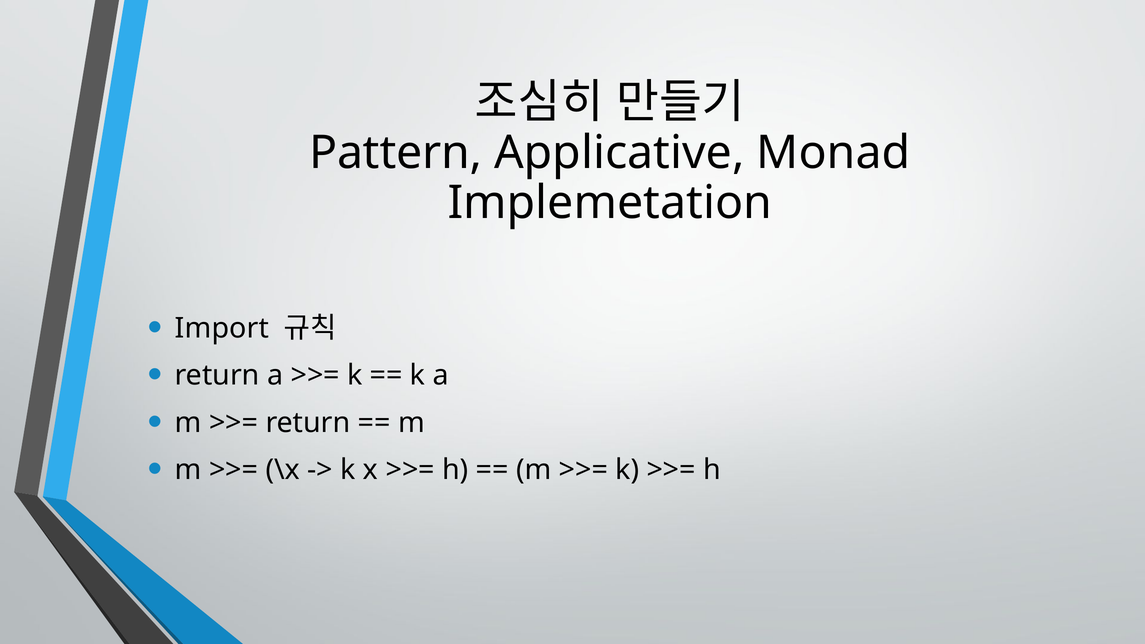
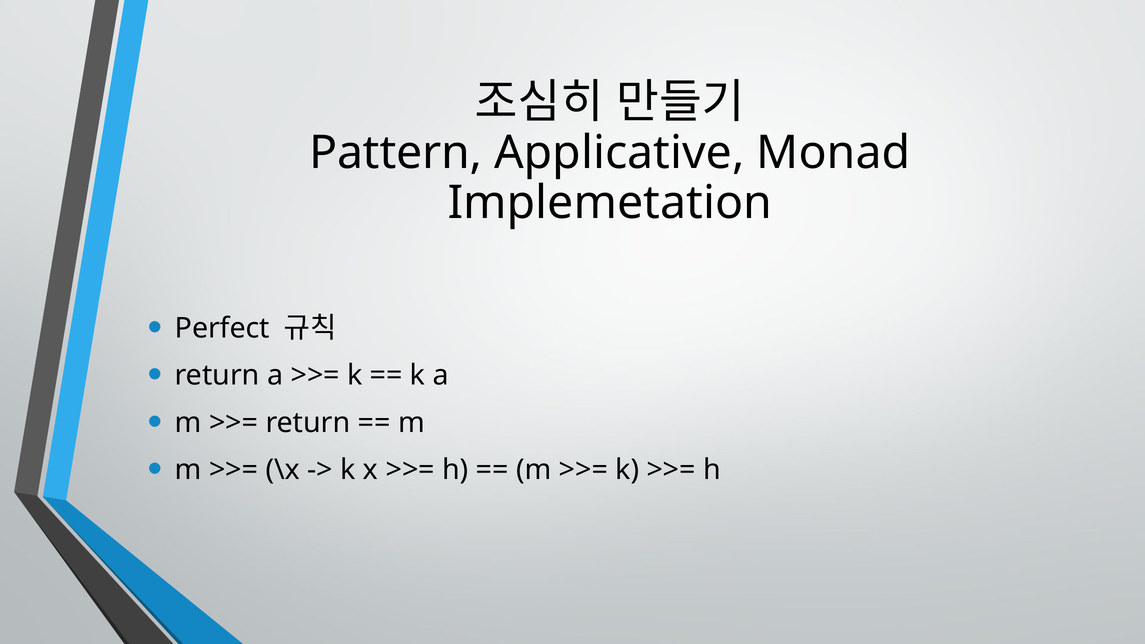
Import: Import -> Perfect
